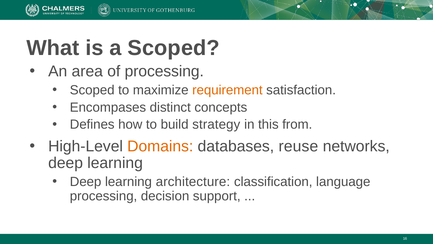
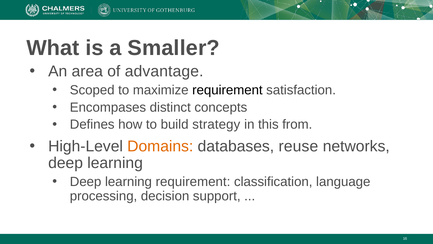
a Scoped: Scoped -> Smaller
of processing: processing -> advantage
requirement at (227, 90) colour: orange -> black
learning architecture: architecture -> requirement
